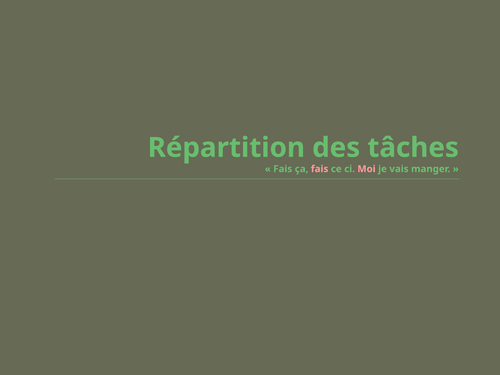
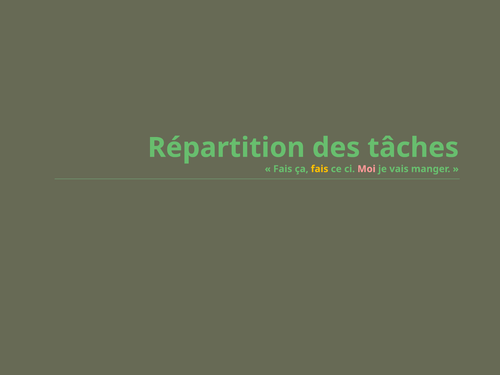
fais at (320, 169) colour: pink -> yellow
